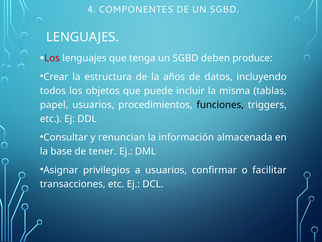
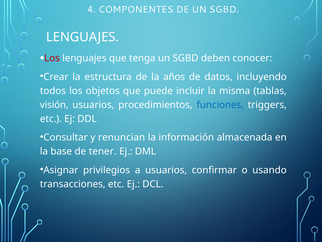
produce: produce -> conocer
papel: papel -> visión
funciones colour: black -> blue
facilitar: facilitar -> usando
